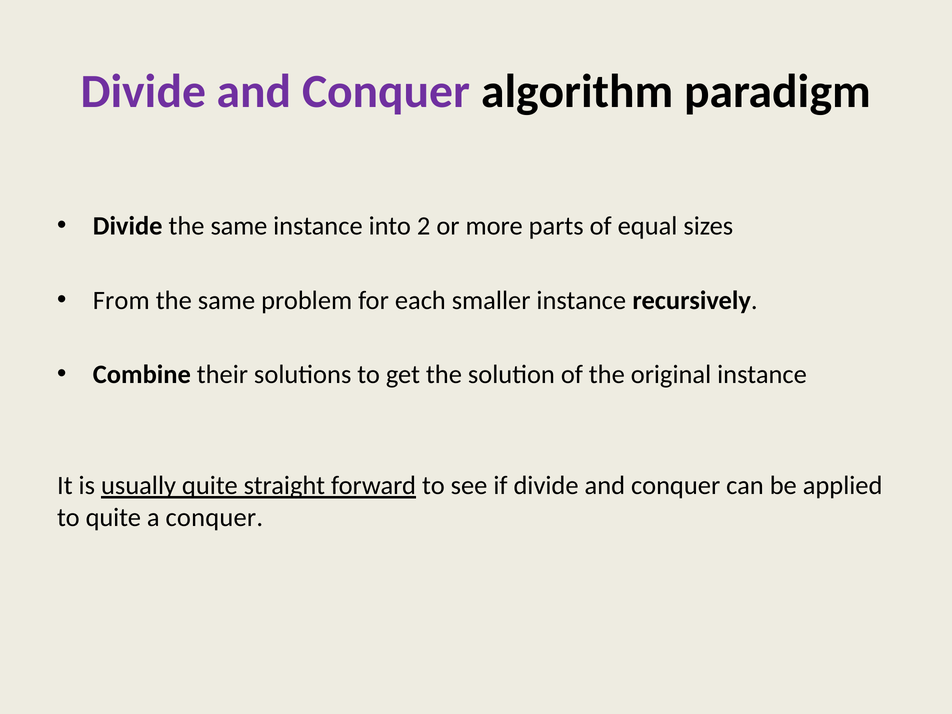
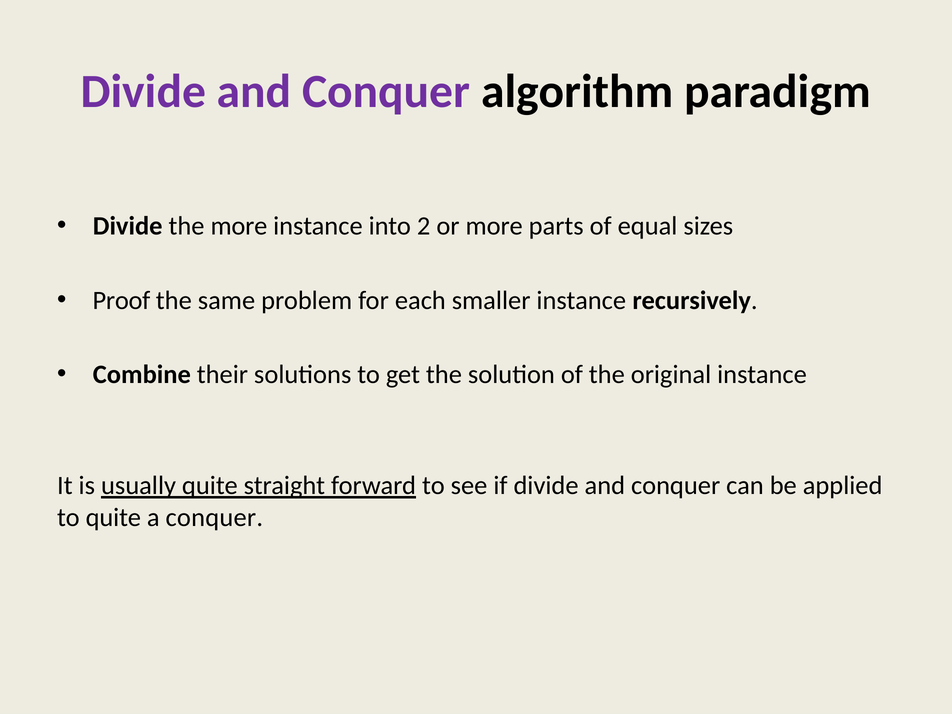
Divide the same: same -> more
From: From -> Proof
